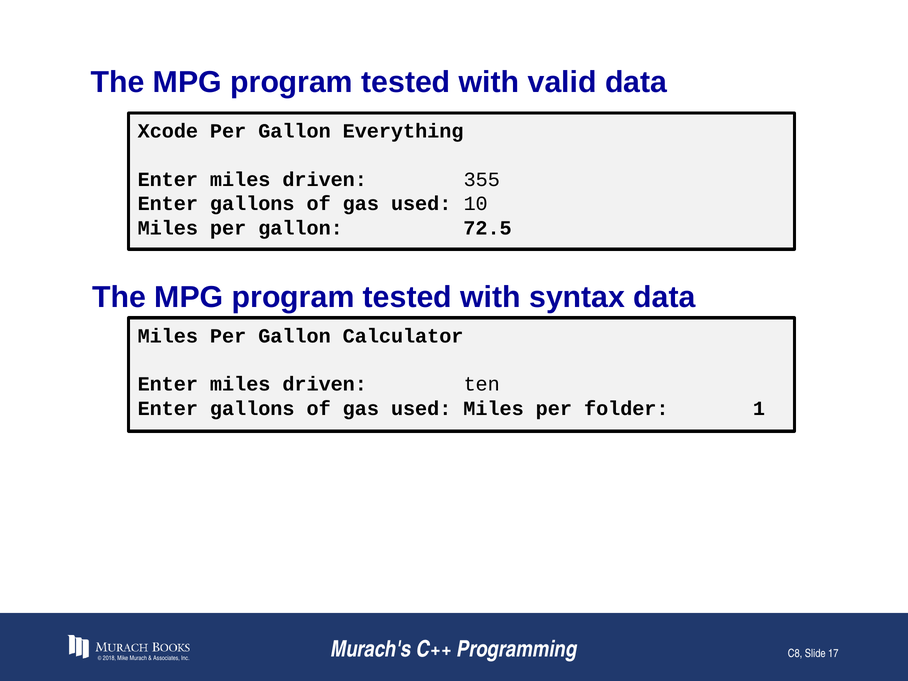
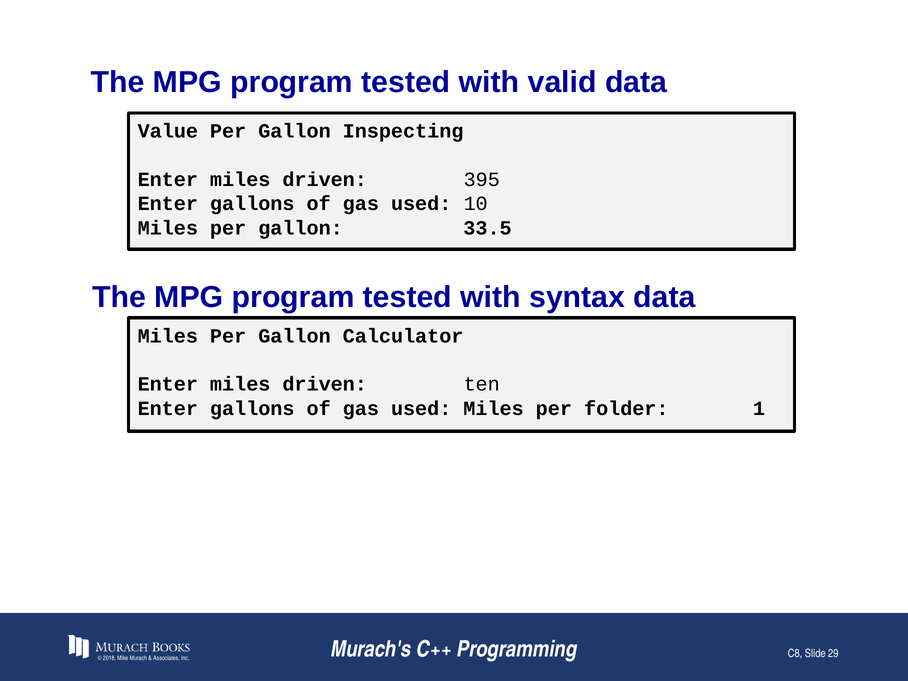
Xcode: Xcode -> Value
Everything: Everything -> Inspecting
355: 355 -> 395
72.5: 72.5 -> 33.5
17: 17 -> 29
